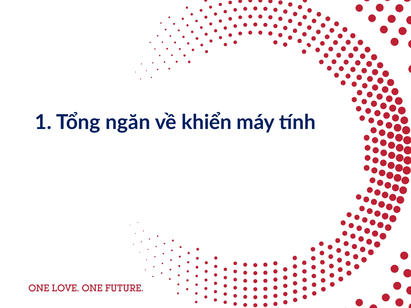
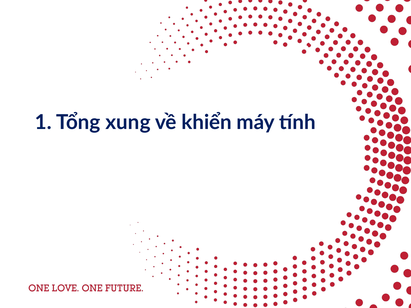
ngăn: ngăn -> xung
